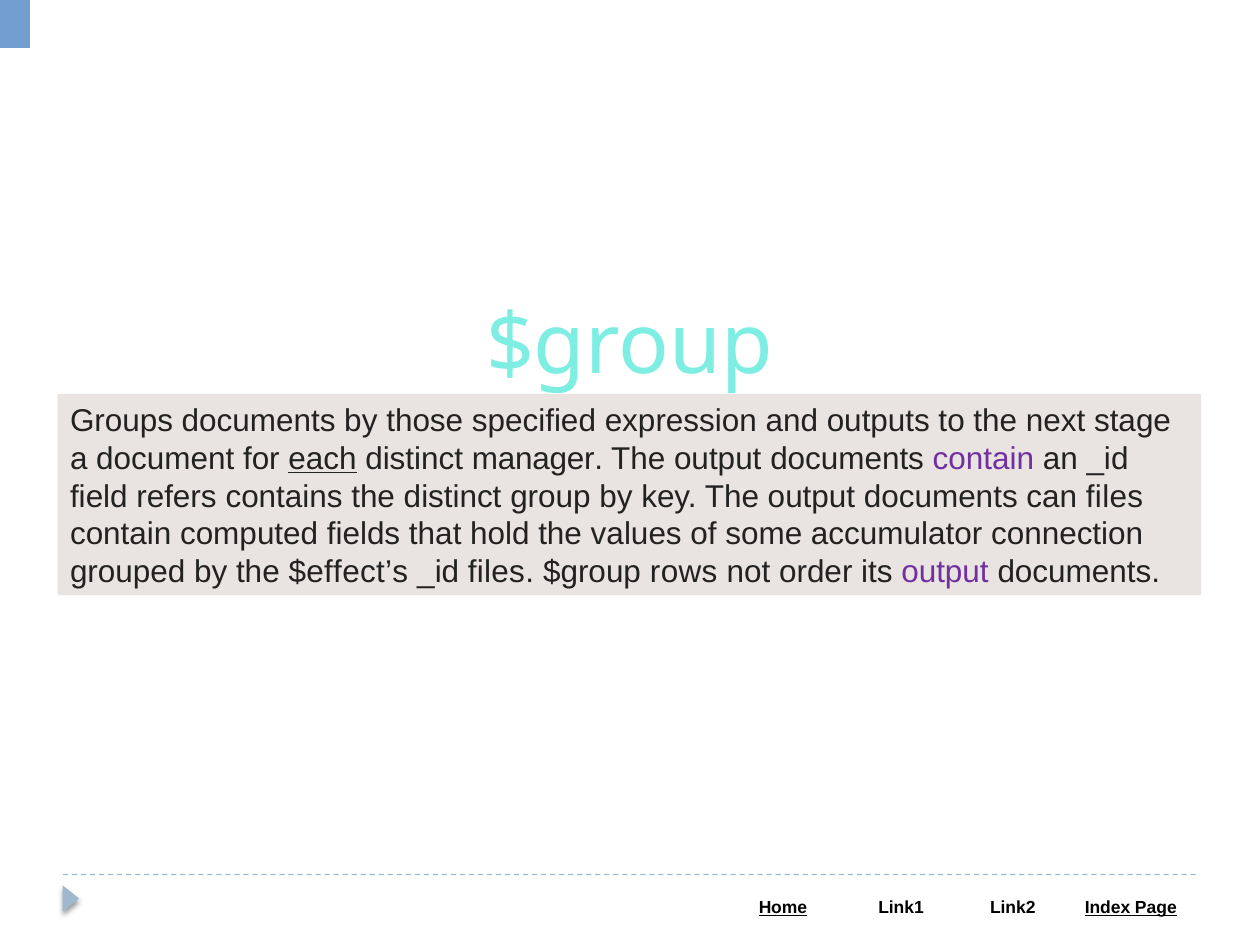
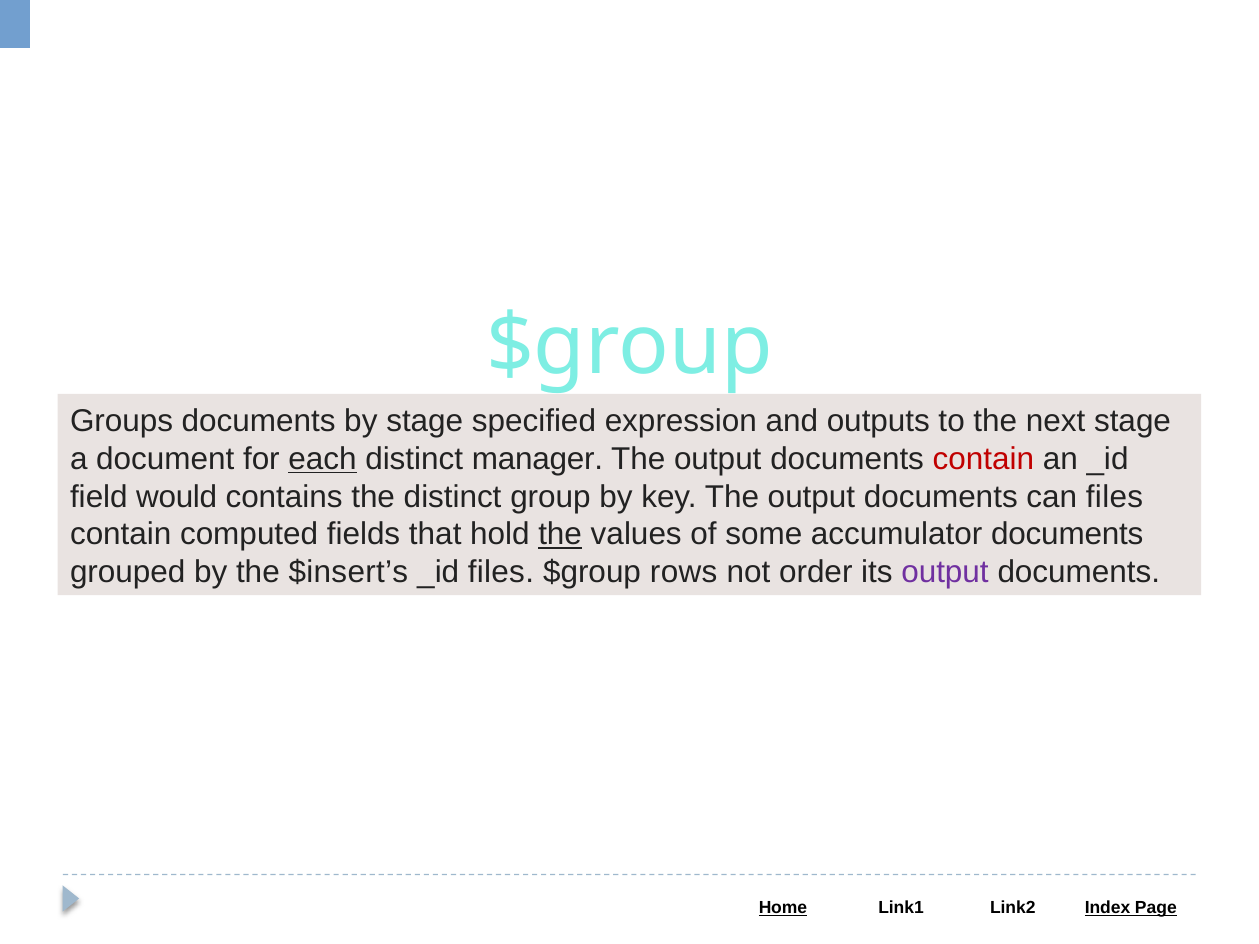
by those: those -> stage
contain at (983, 459) colour: purple -> red
refers: refers -> would
the at (560, 535) underline: none -> present
accumulator connection: connection -> documents
$effect’s: $effect’s -> $insert’s
